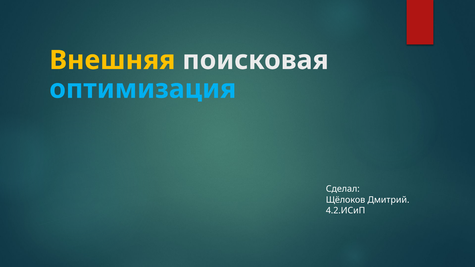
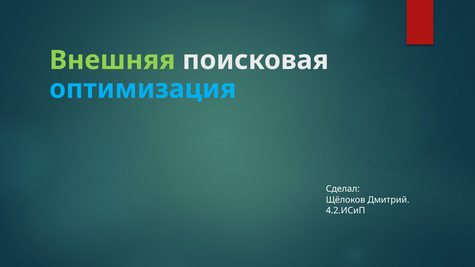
Внешняя colour: yellow -> light green
